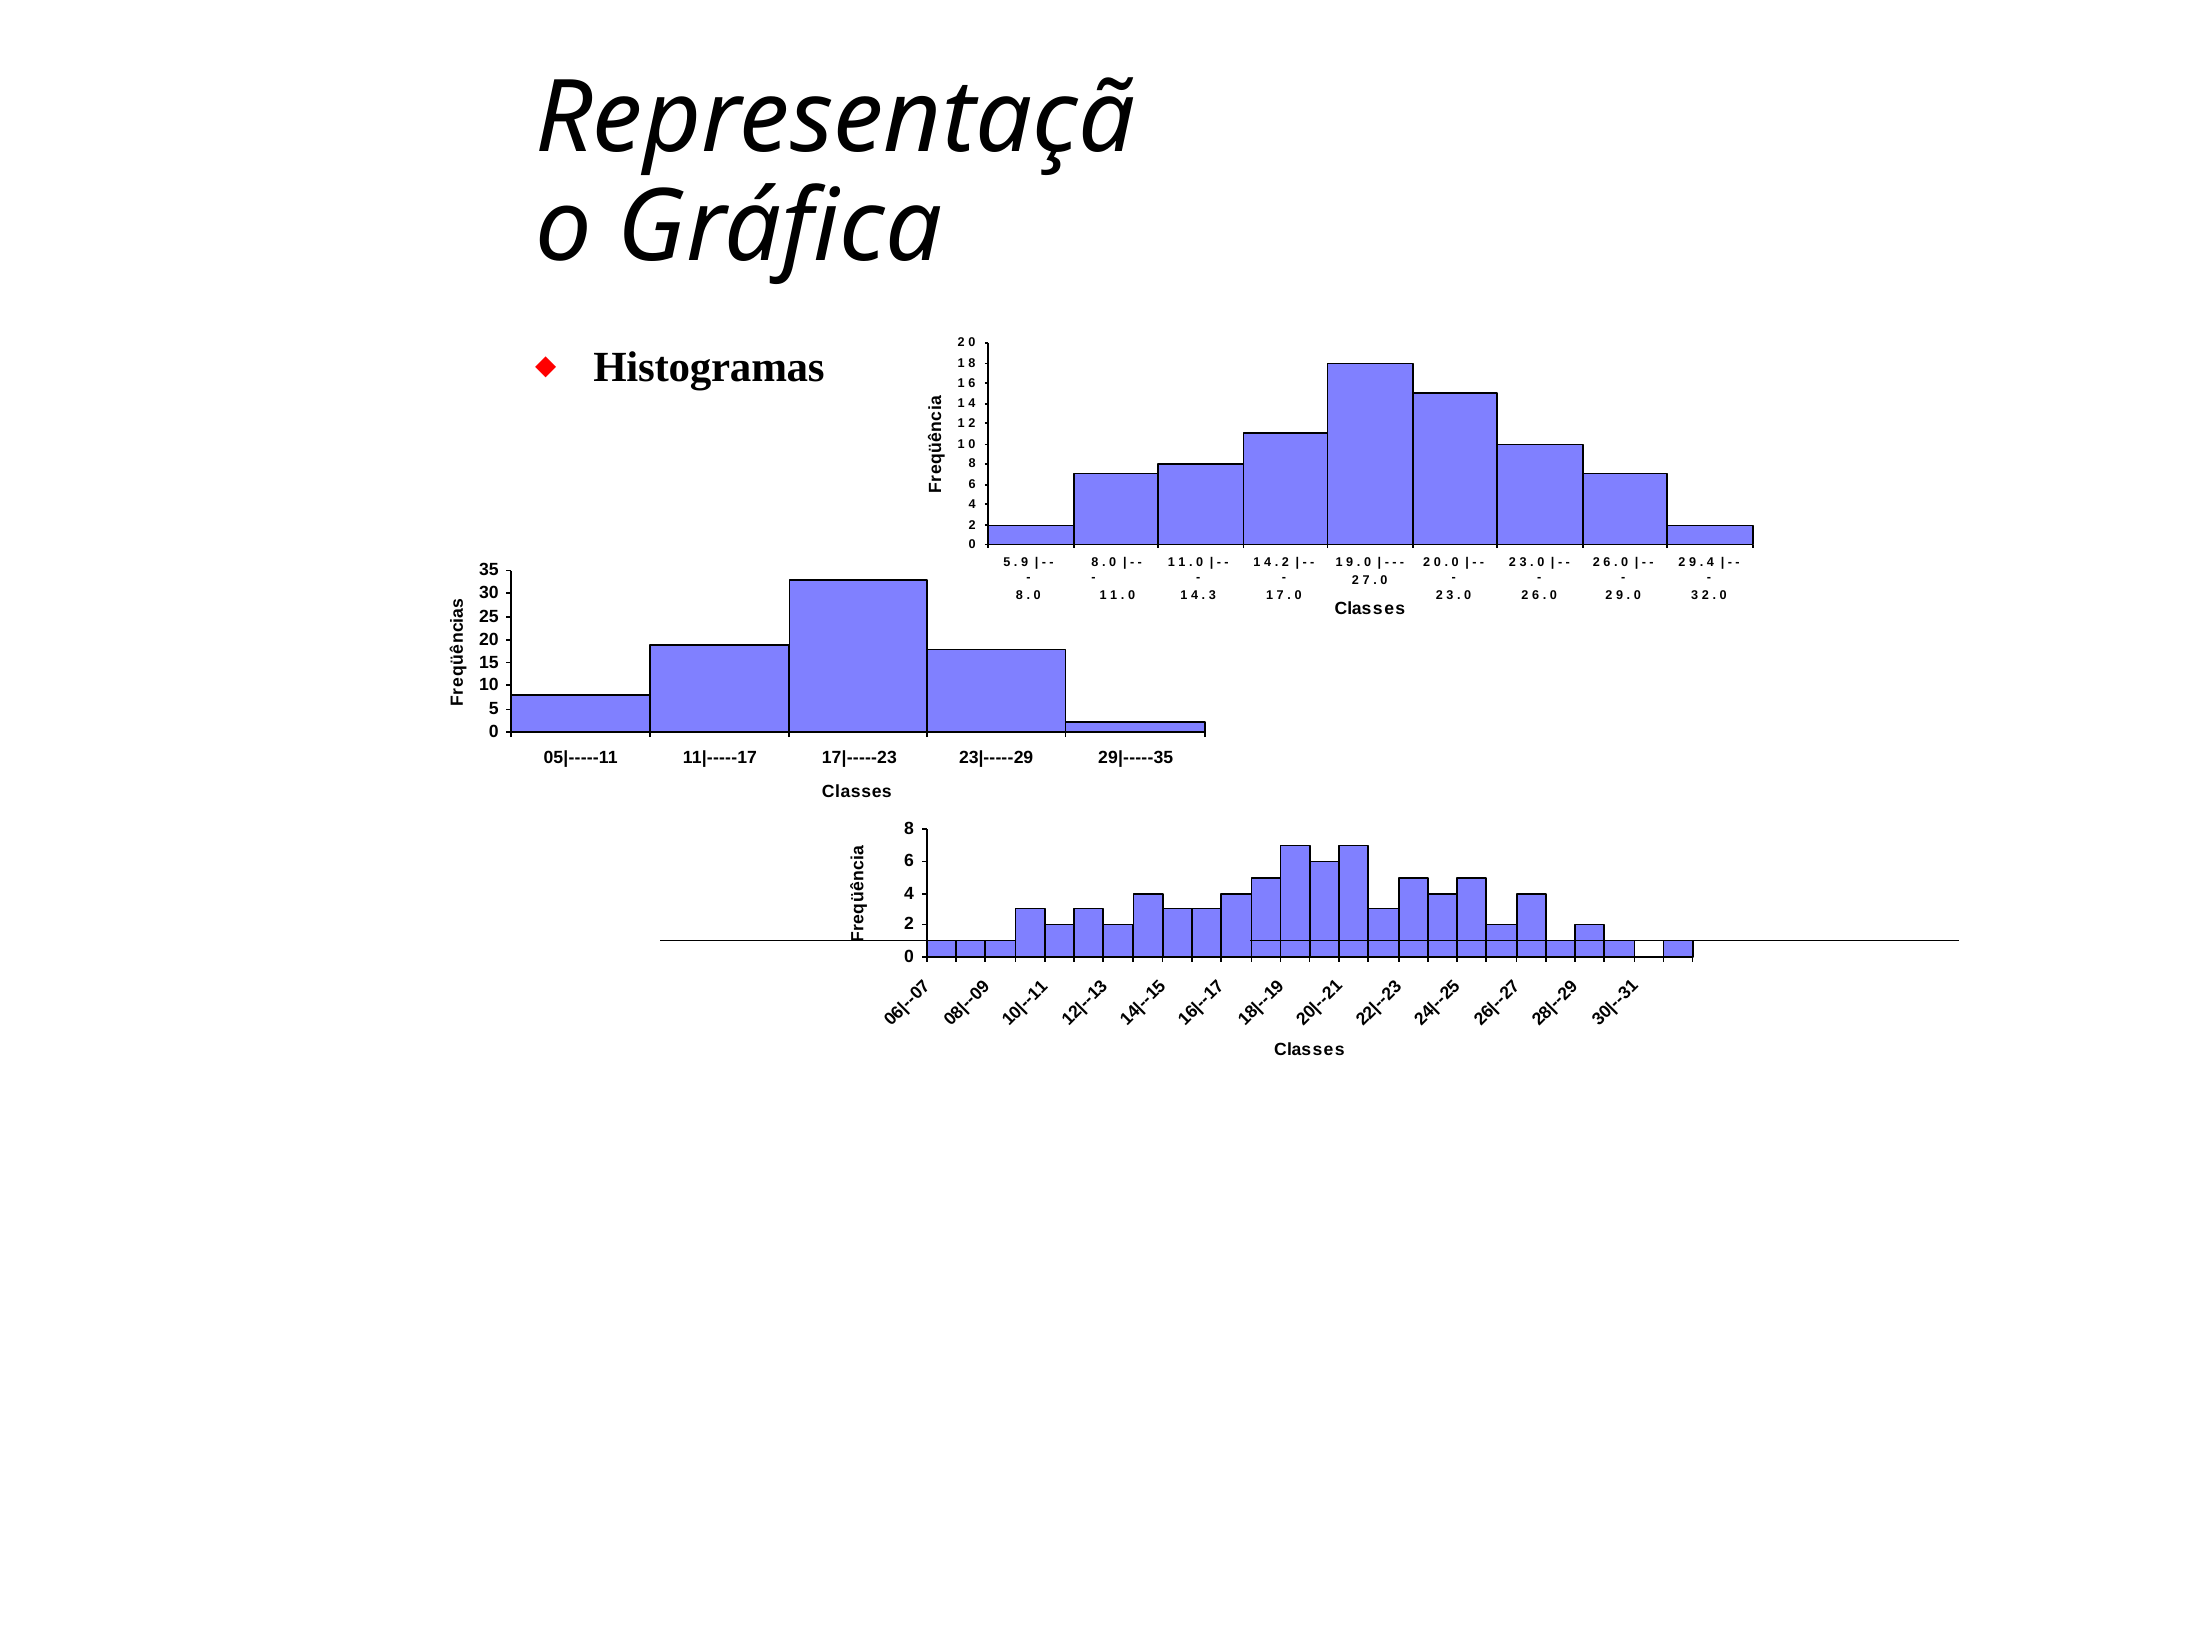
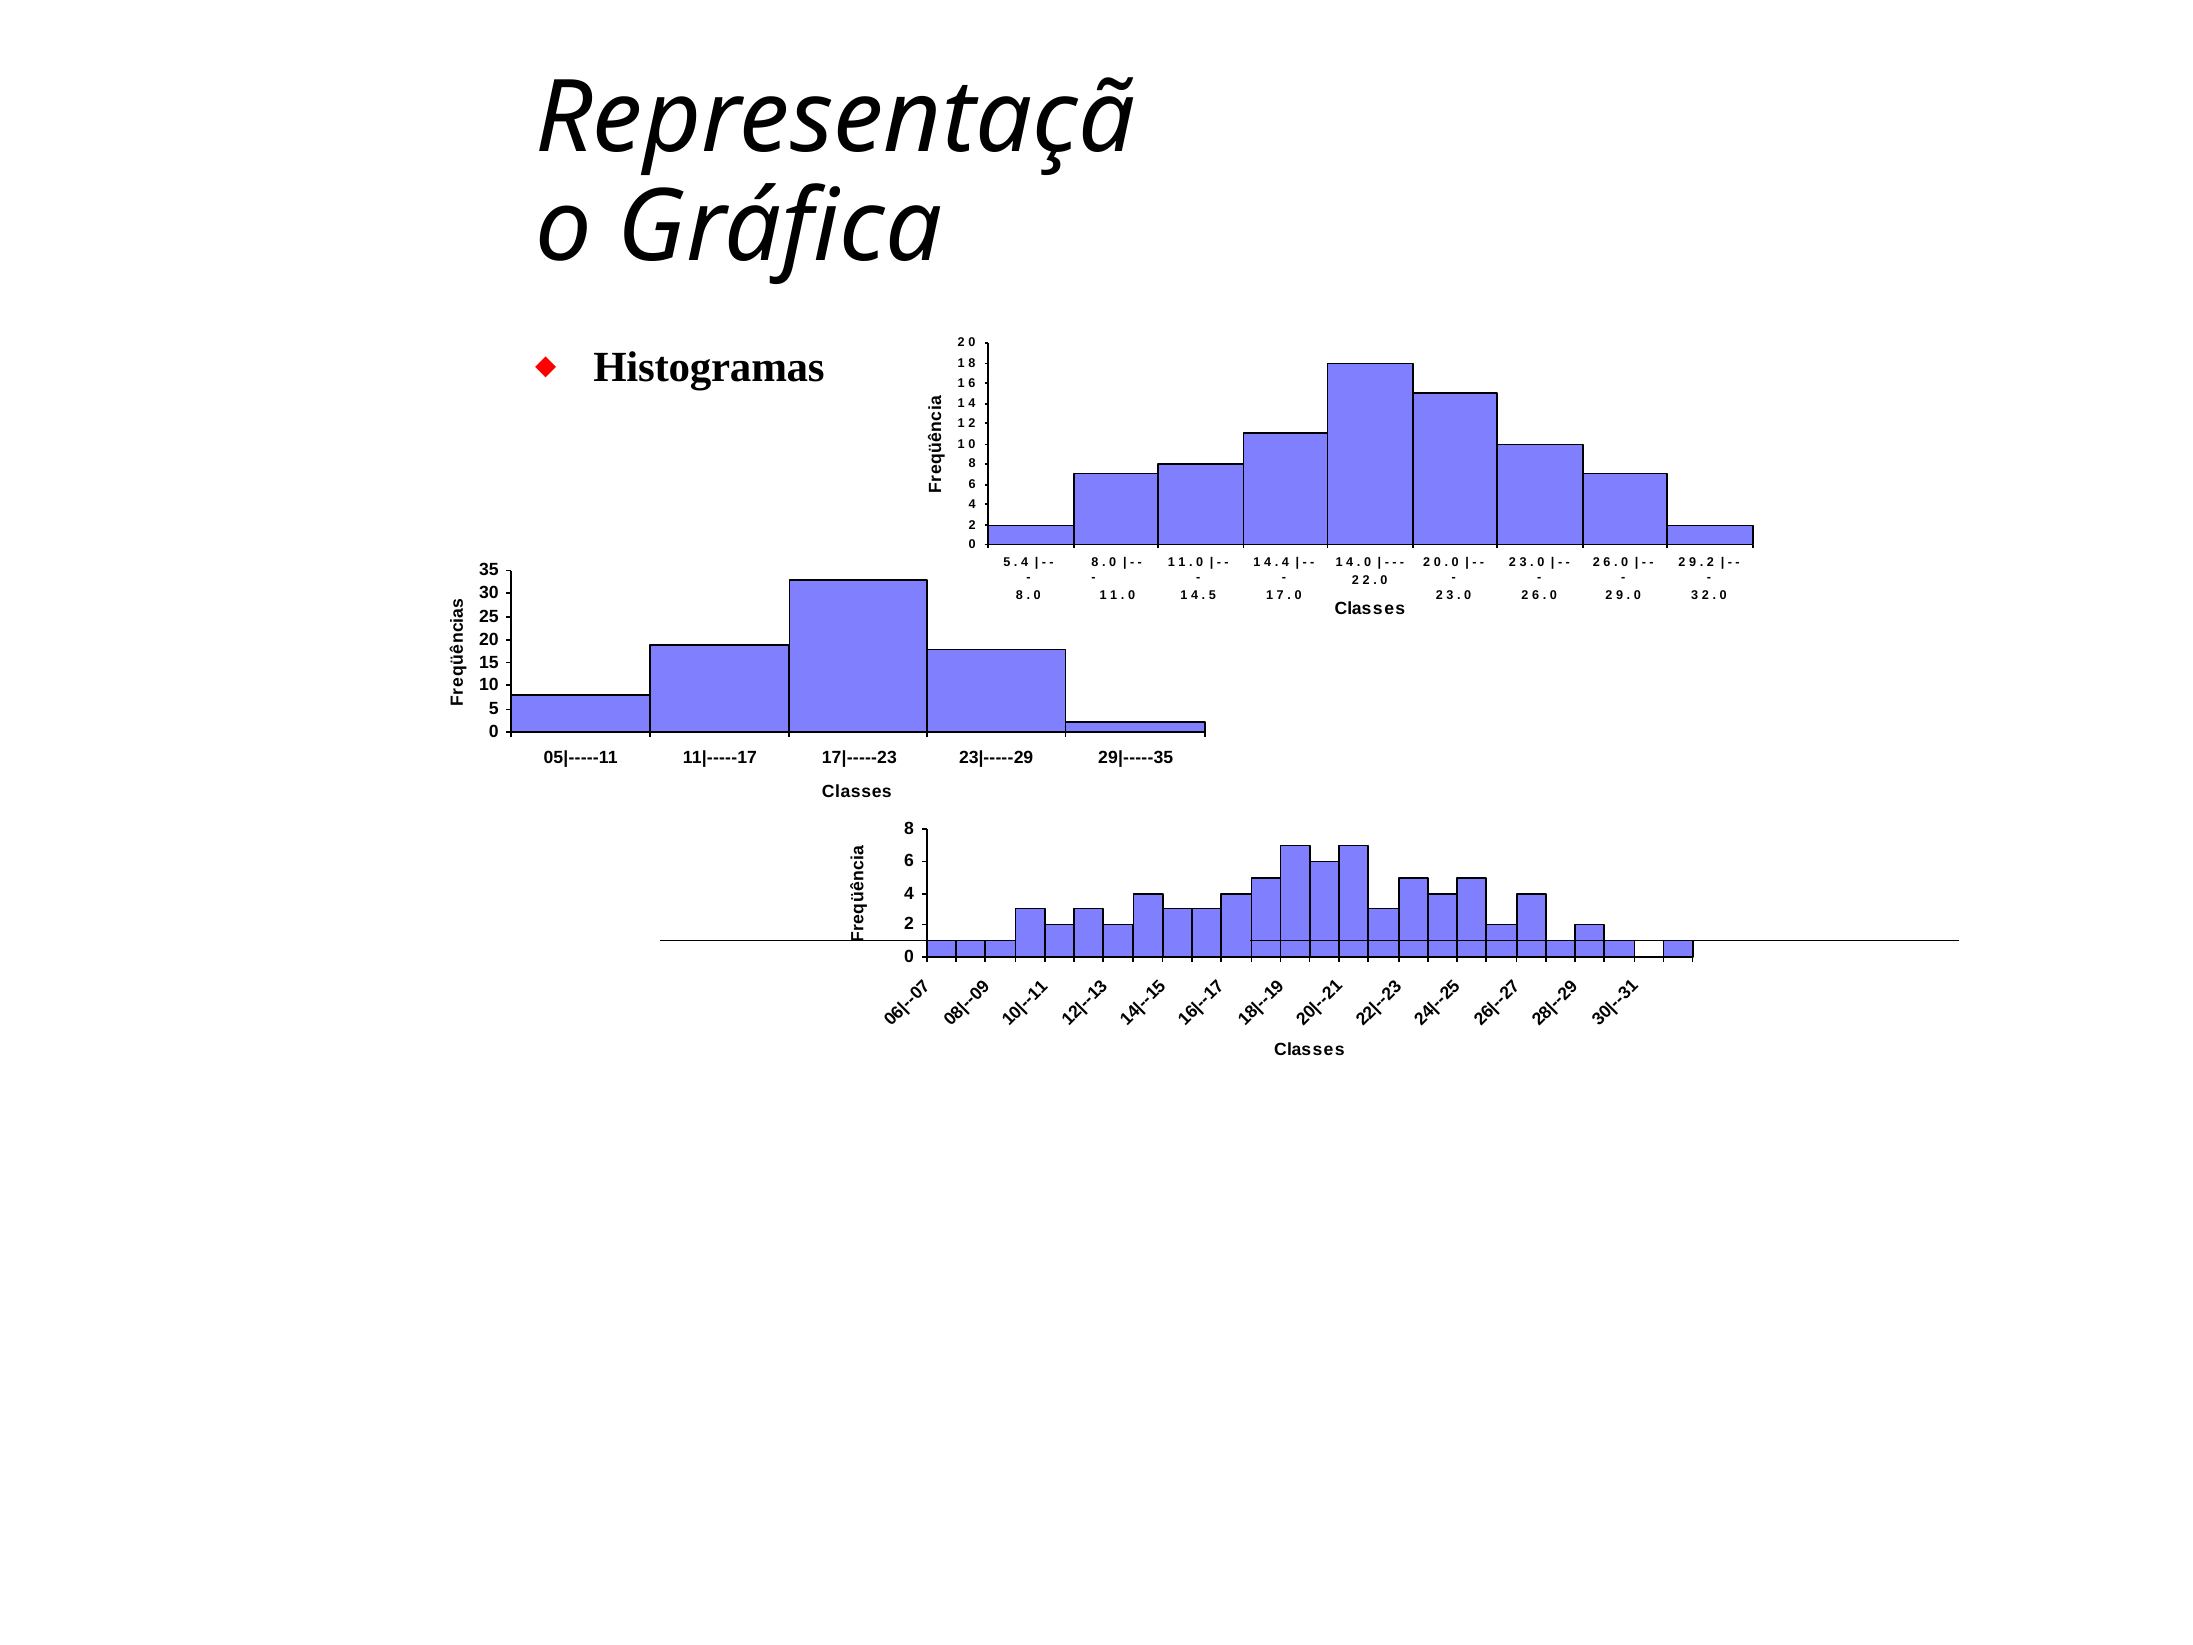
9 at (1025, 562): 9 -> 4
2 at (1285, 562): 2 -> 4
9 at (1350, 562): 9 -> 4
4 at (1710, 562): 4 -> 2
7 at (1366, 580): 7 -> 2
3 at (1212, 595): 3 -> 5
